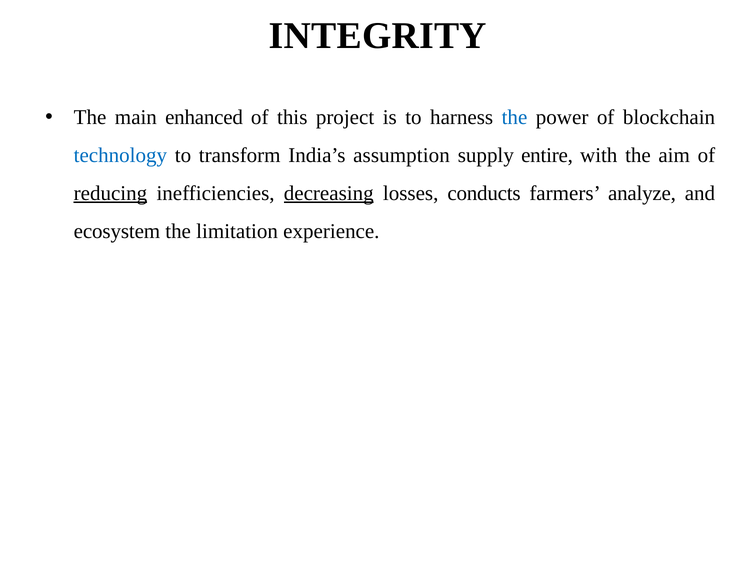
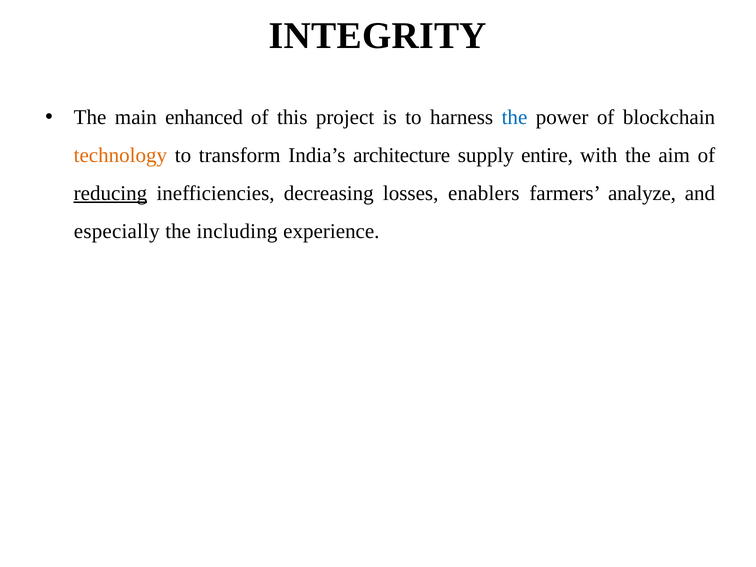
technology colour: blue -> orange
assumption: assumption -> architecture
decreasing underline: present -> none
conducts: conducts -> enablers
ecosystem: ecosystem -> especially
limitation: limitation -> including
